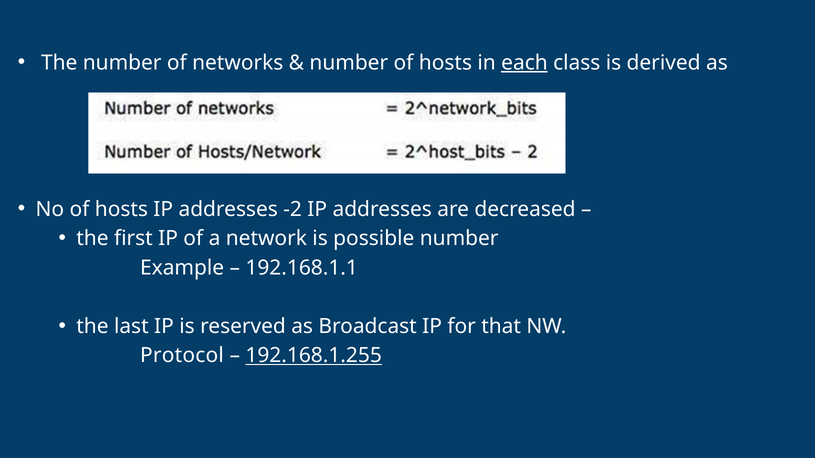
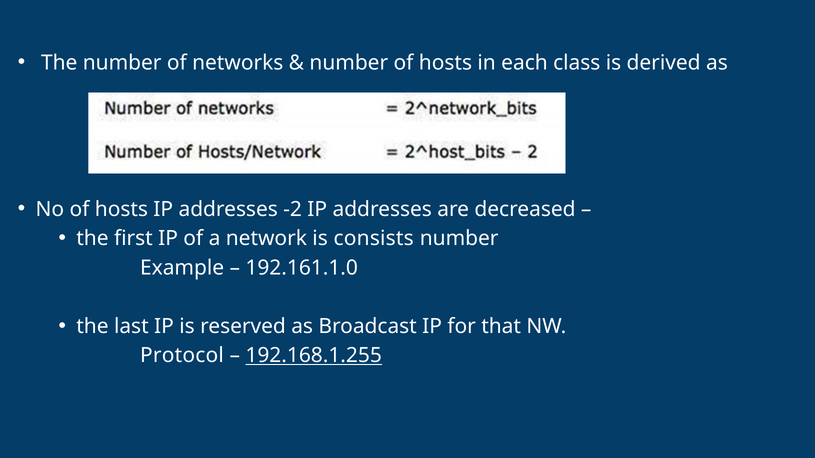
each underline: present -> none
possible: possible -> consists
192.168.1.1: 192.168.1.1 -> 192.161.1.0
